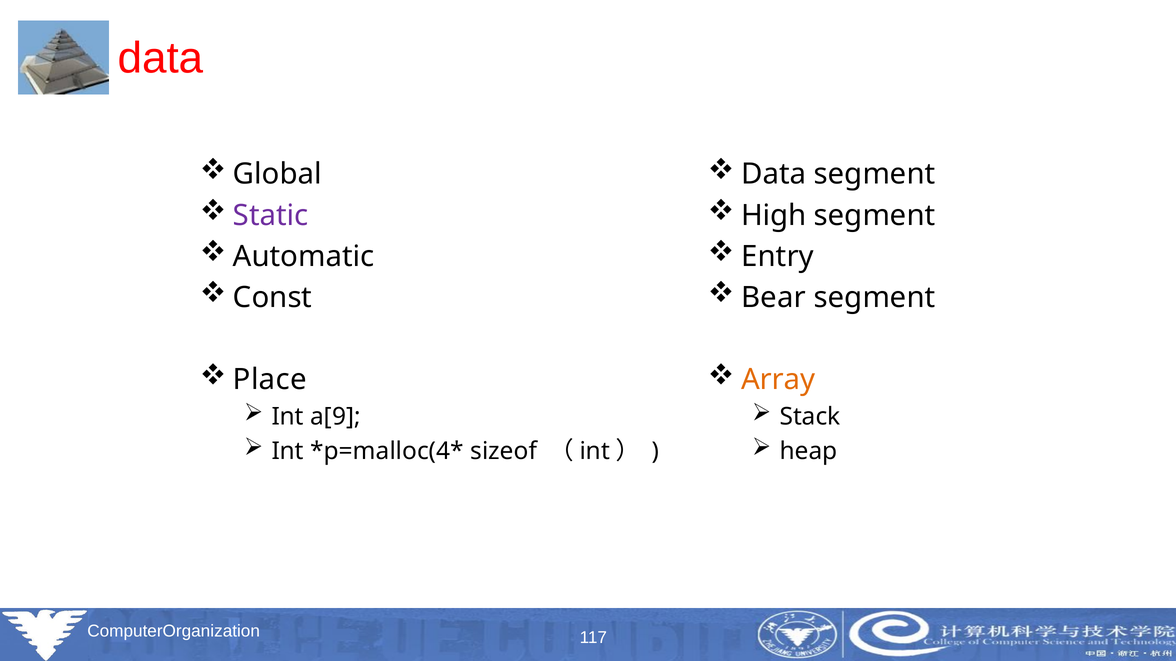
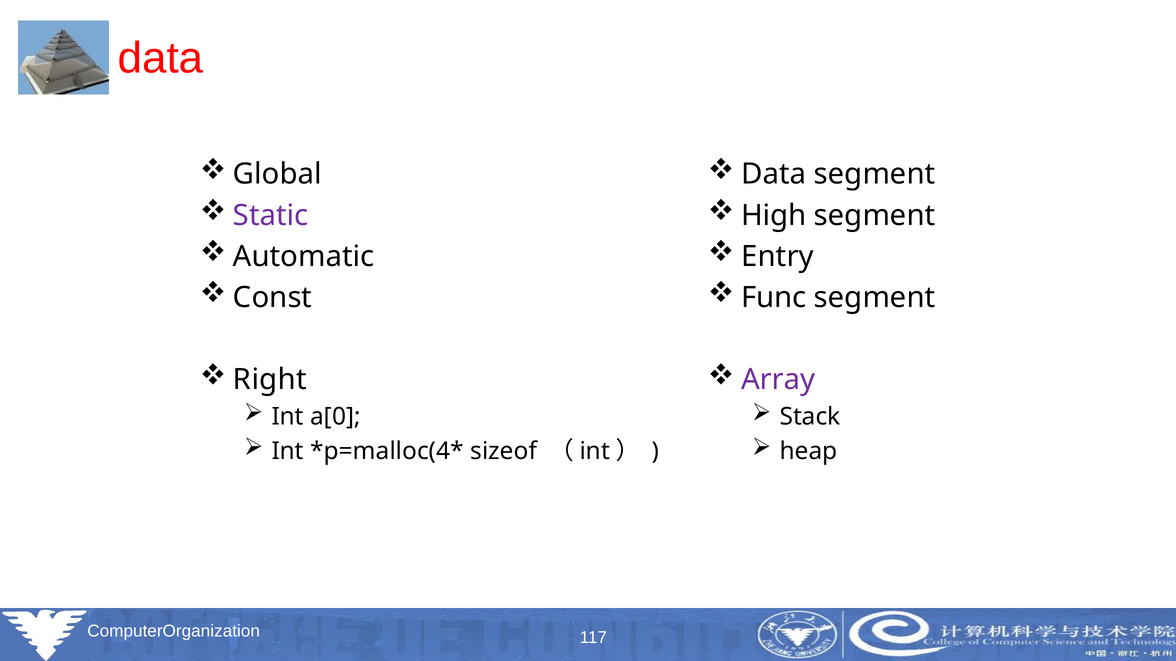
Bear: Bear -> Func
Place: Place -> Right
Array colour: orange -> purple
a[9: a[9 -> a[0
